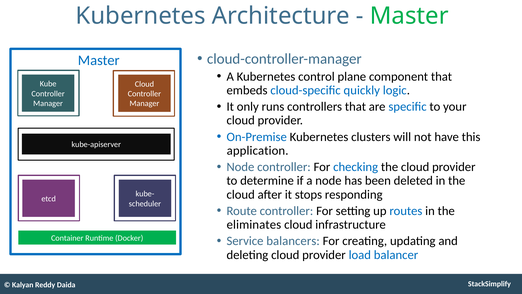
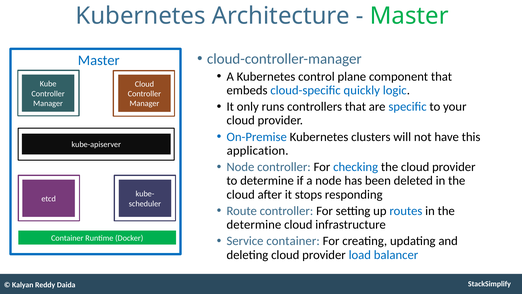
eliminates at (254, 224): eliminates -> determine
Service balancers: balancers -> container
